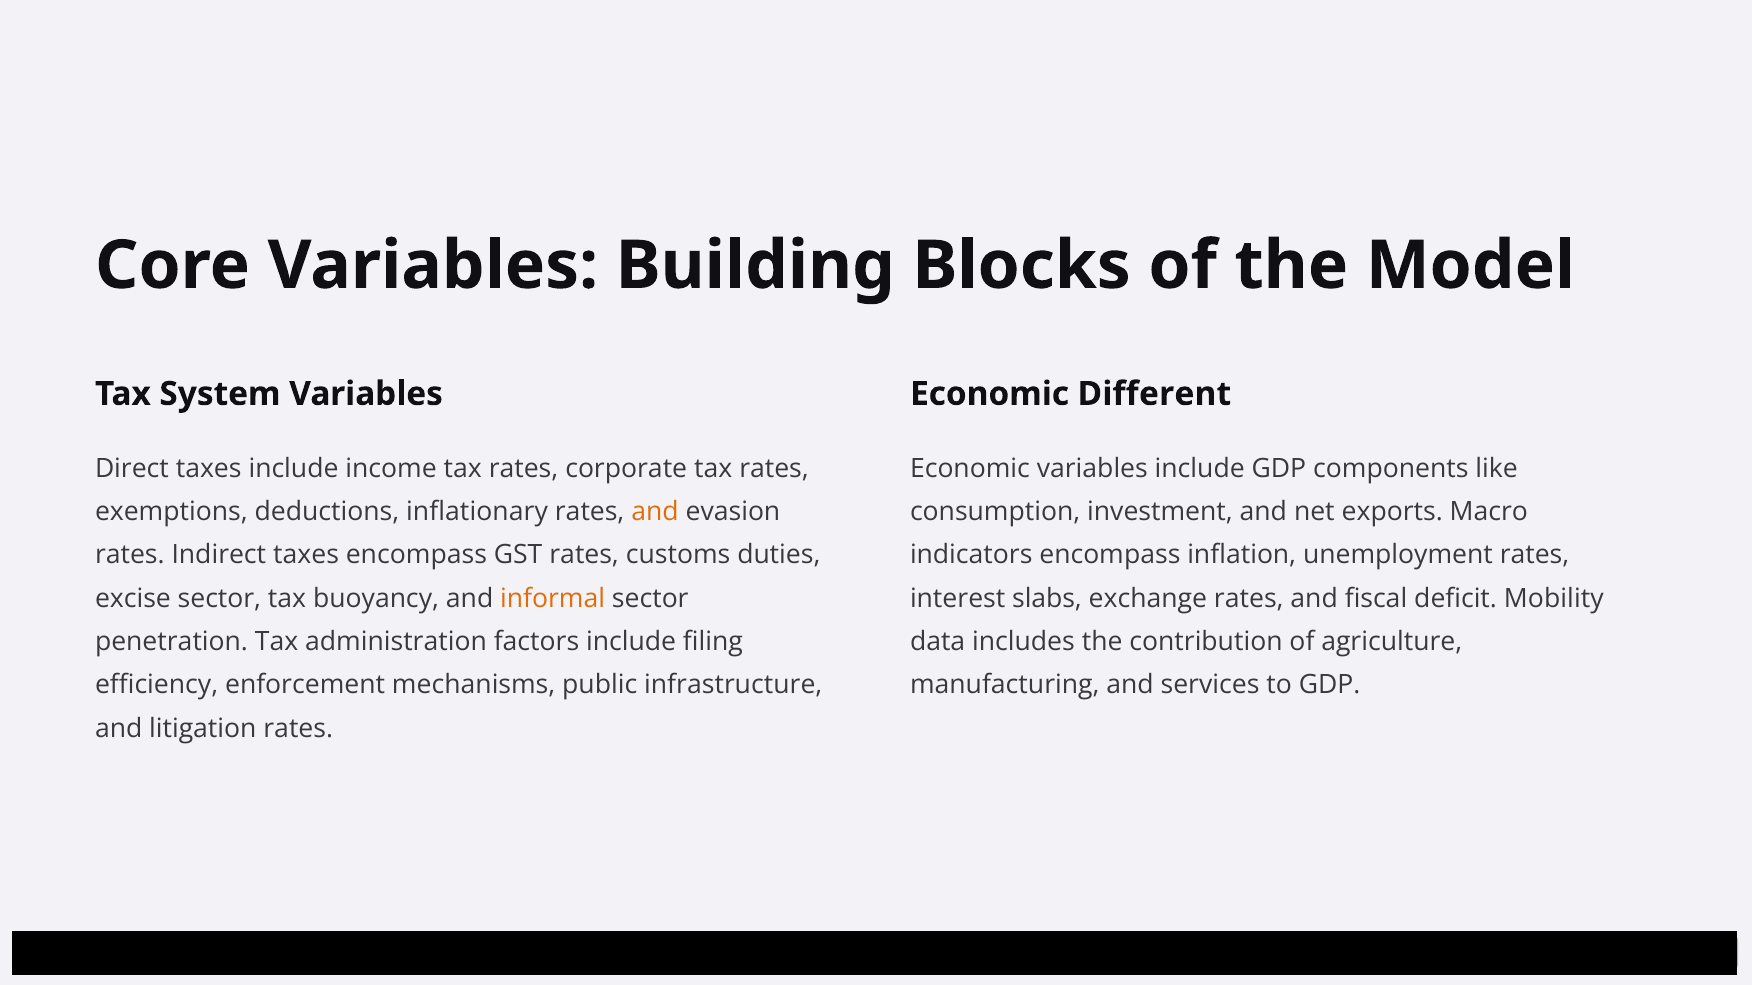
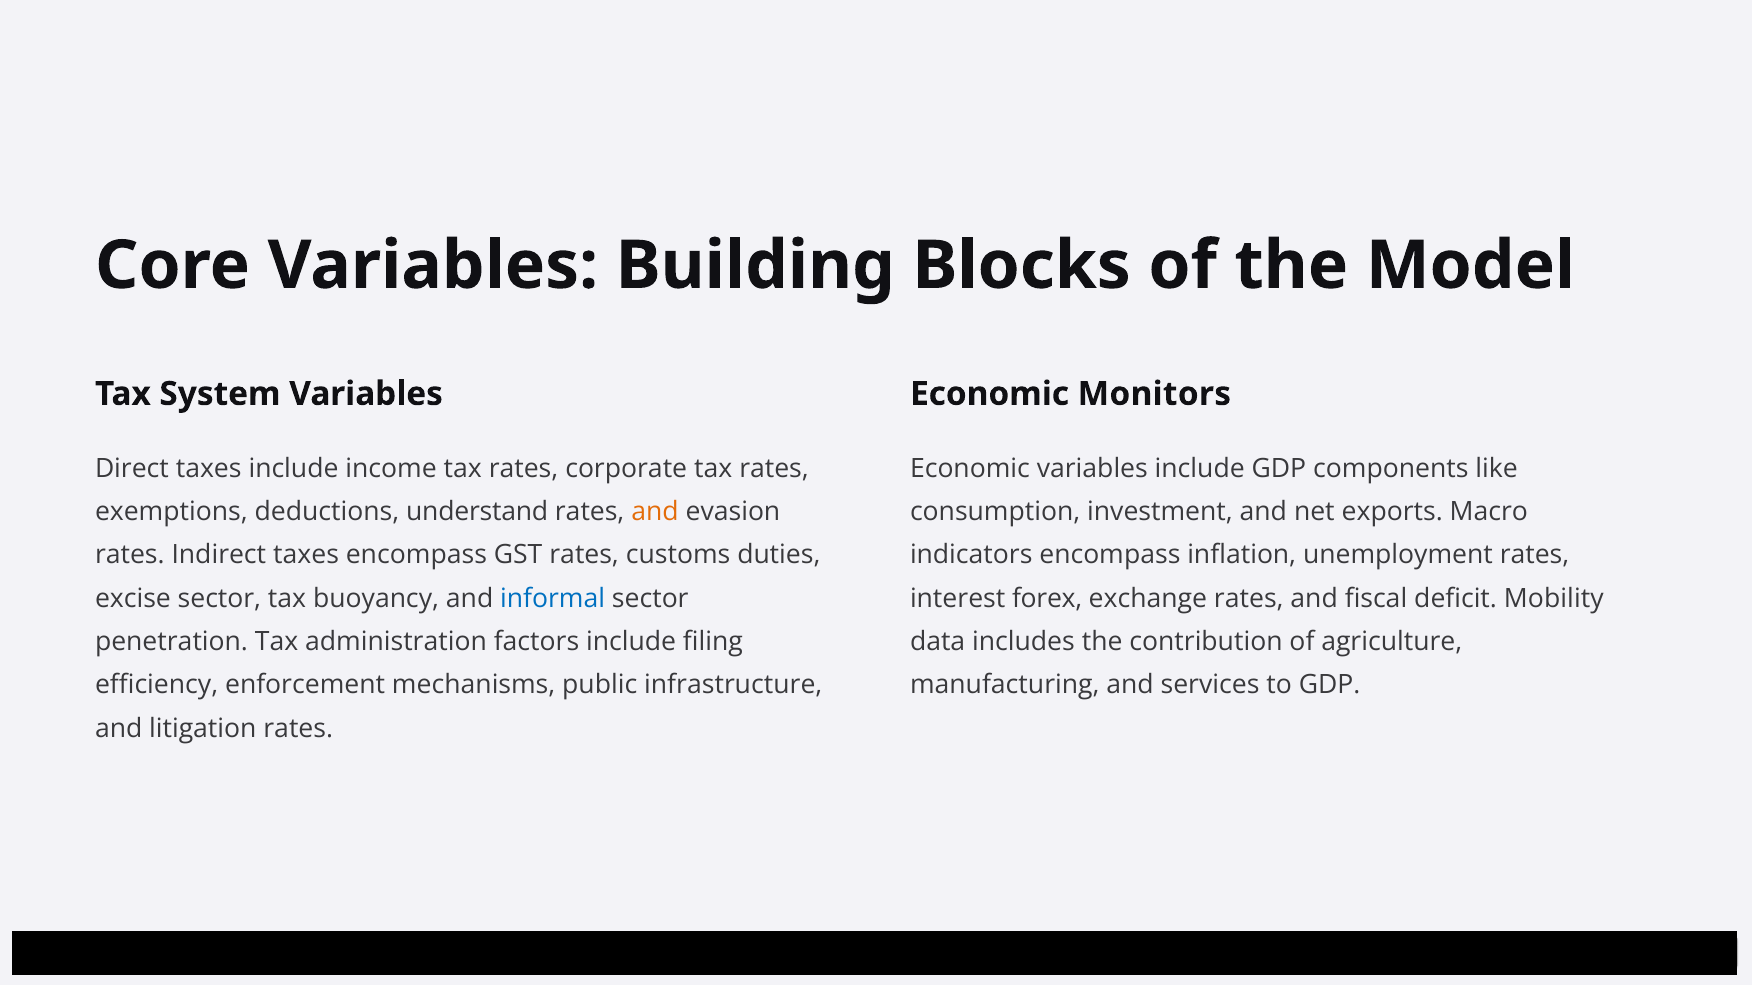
Different: Different -> Monitors
inflationary: inflationary -> understand
informal colour: orange -> blue
slabs: slabs -> forex
